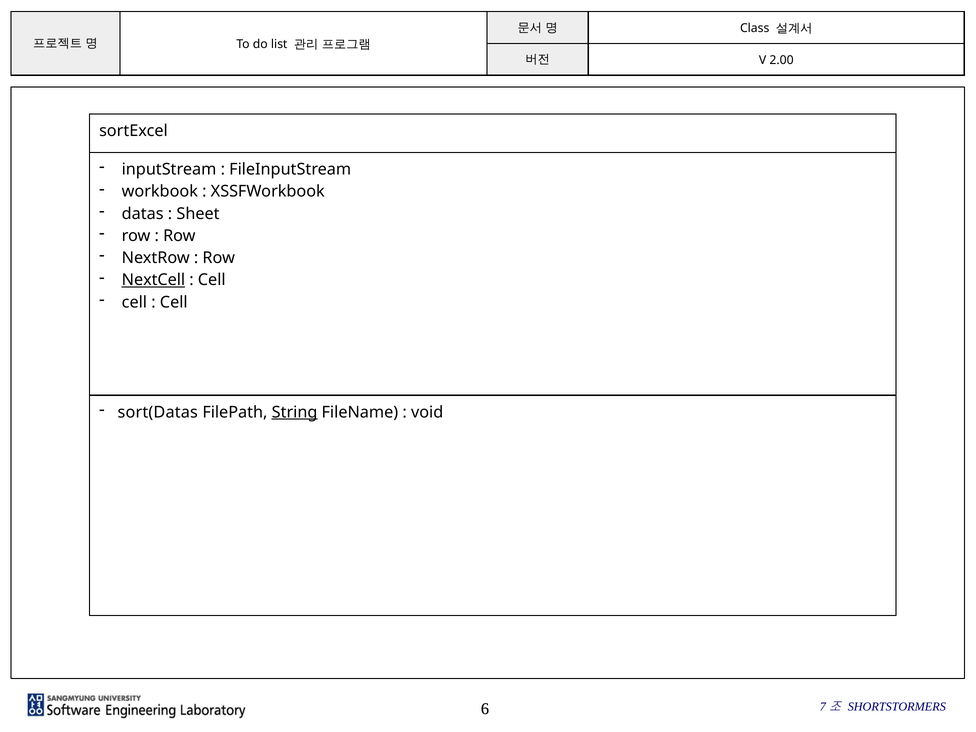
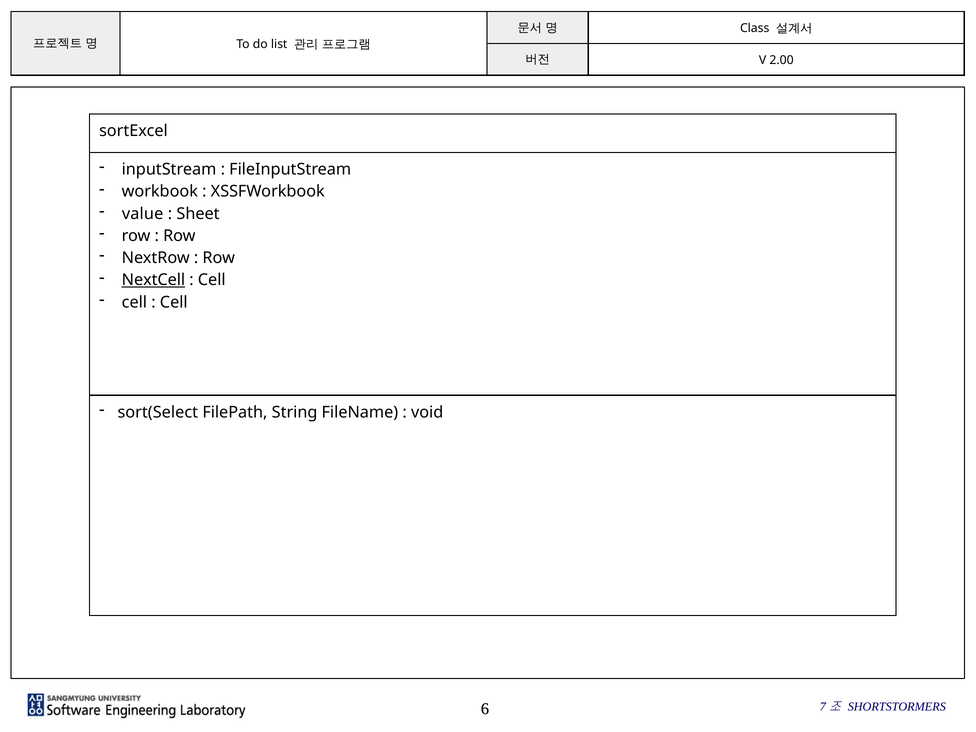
datas: datas -> value
sort(Datas: sort(Datas -> sort(Select
String underline: present -> none
